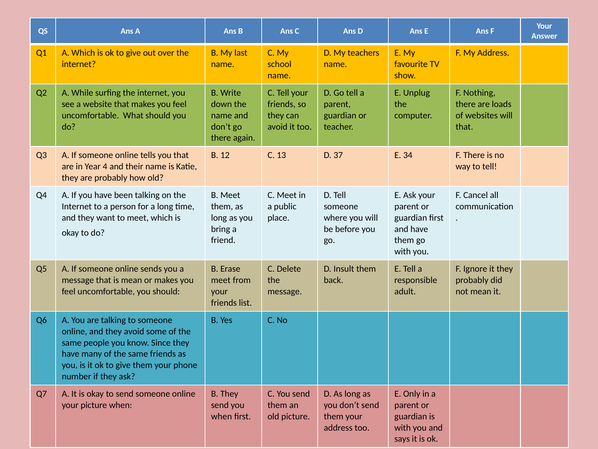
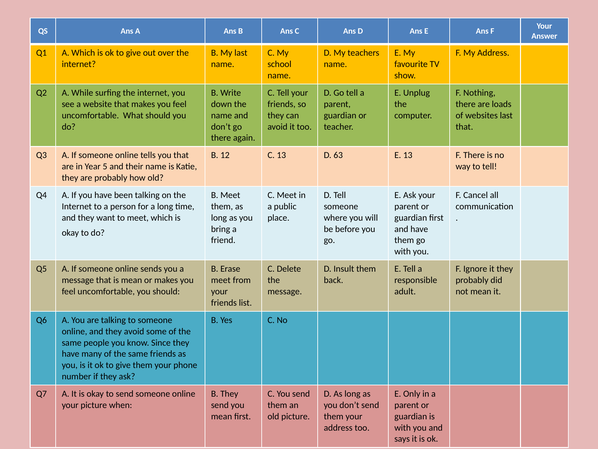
websites will: will -> last
37: 37 -> 63
E 34: 34 -> 13
4: 4 -> 5
when at (222, 416): when -> mean
